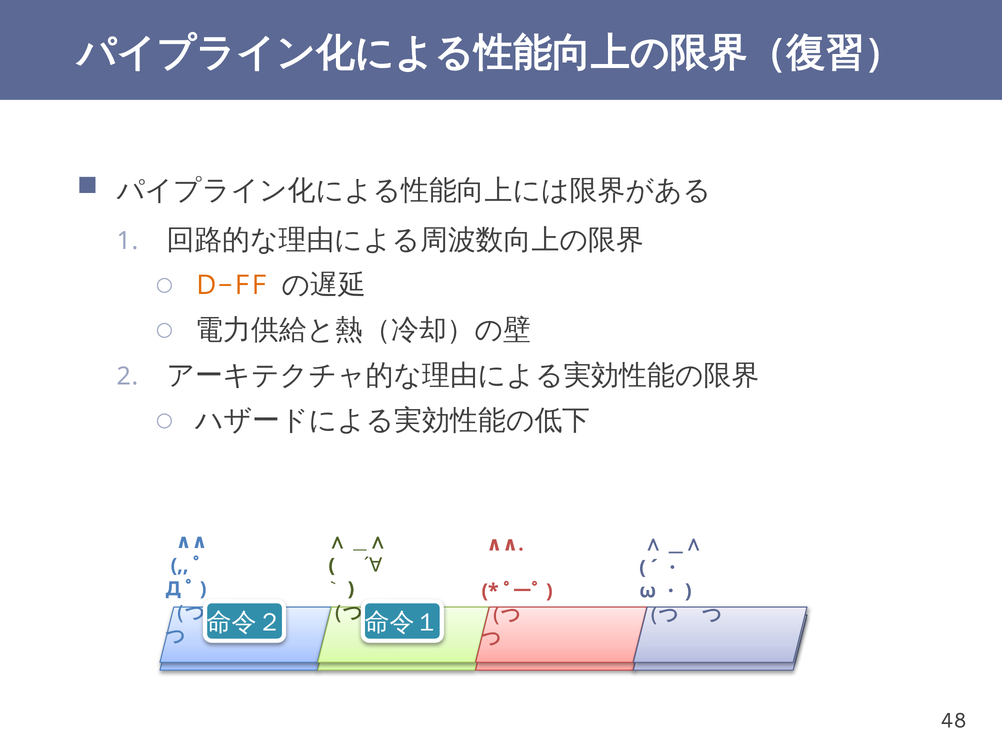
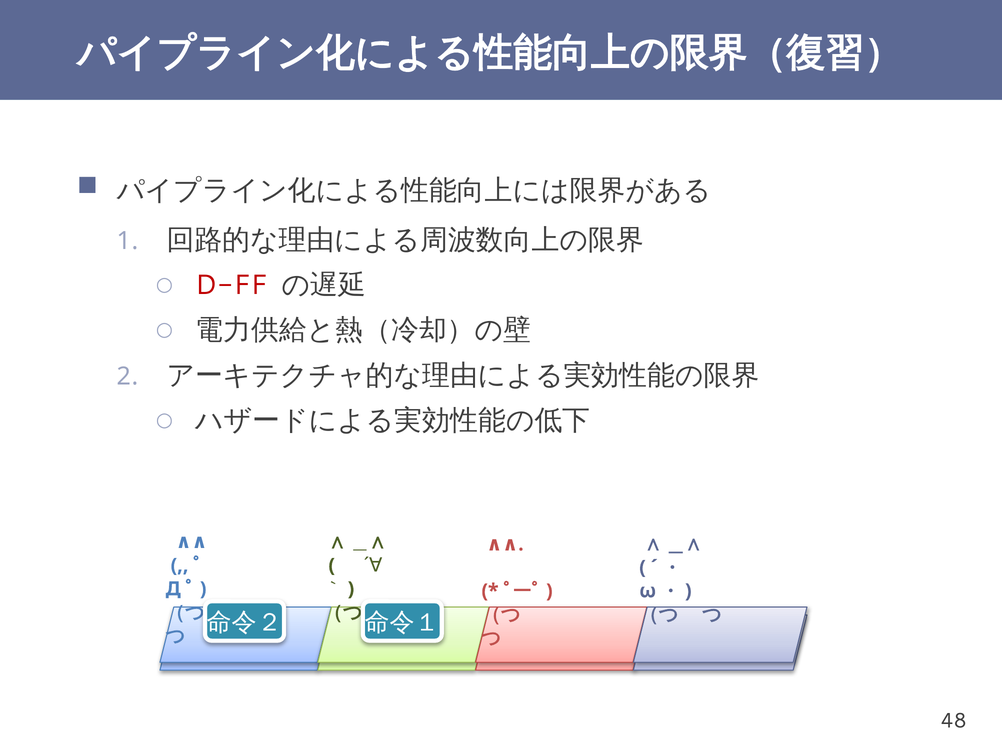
D-FF colour: orange -> red
